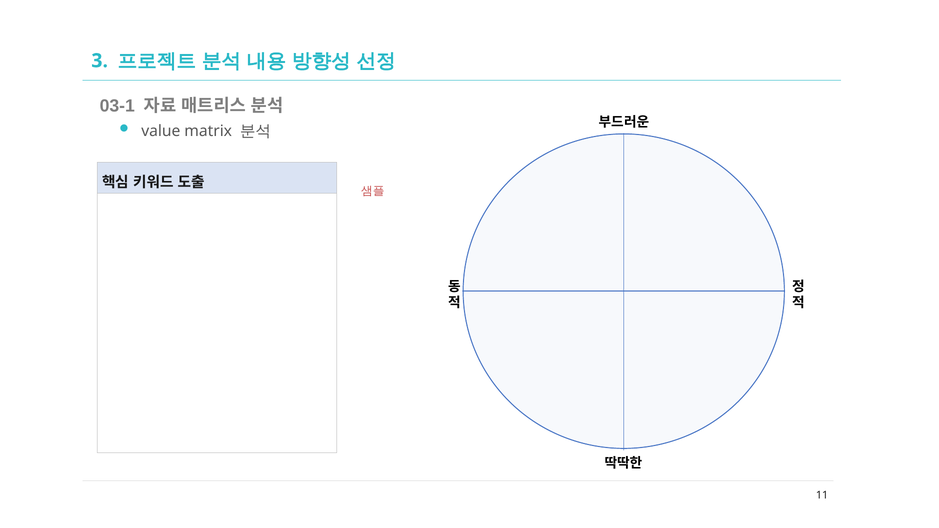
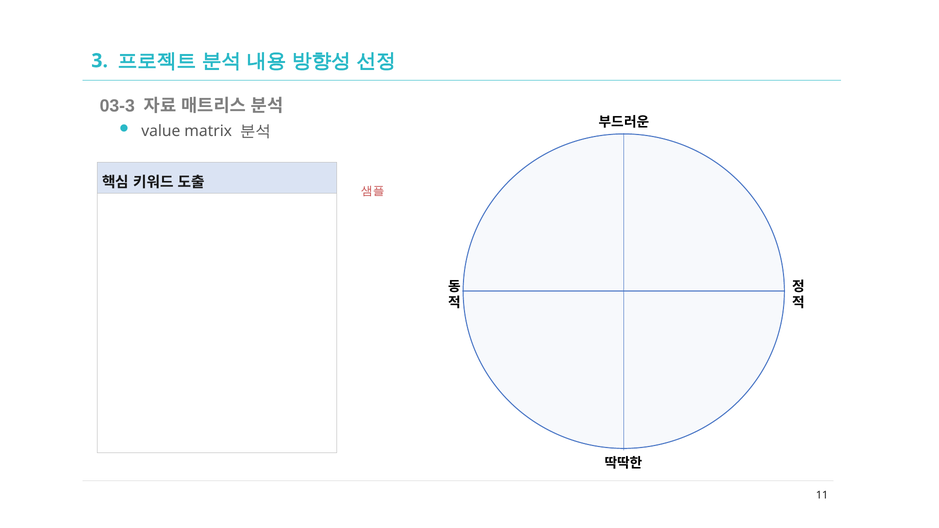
03-1: 03-1 -> 03-3
